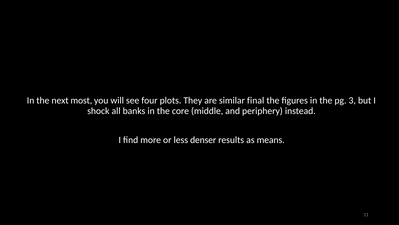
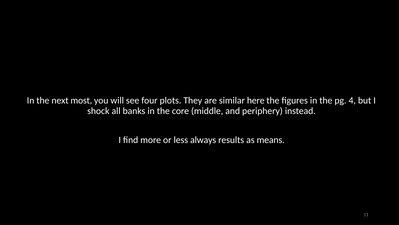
final: final -> here
3: 3 -> 4
denser: denser -> always
